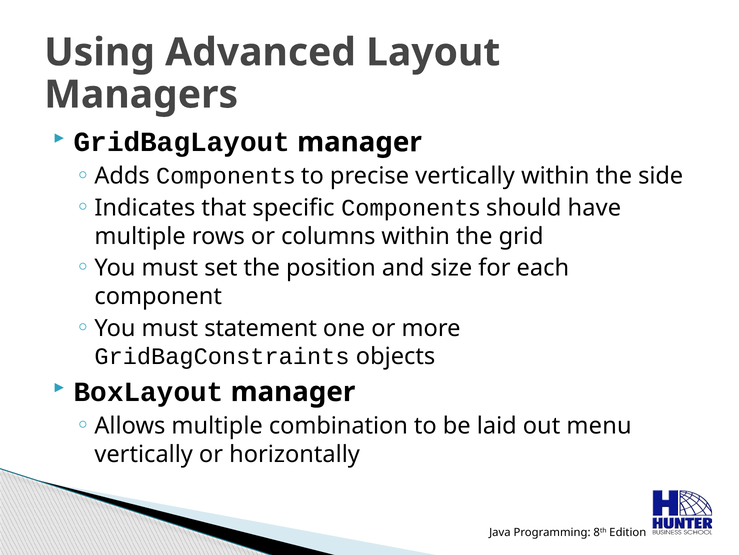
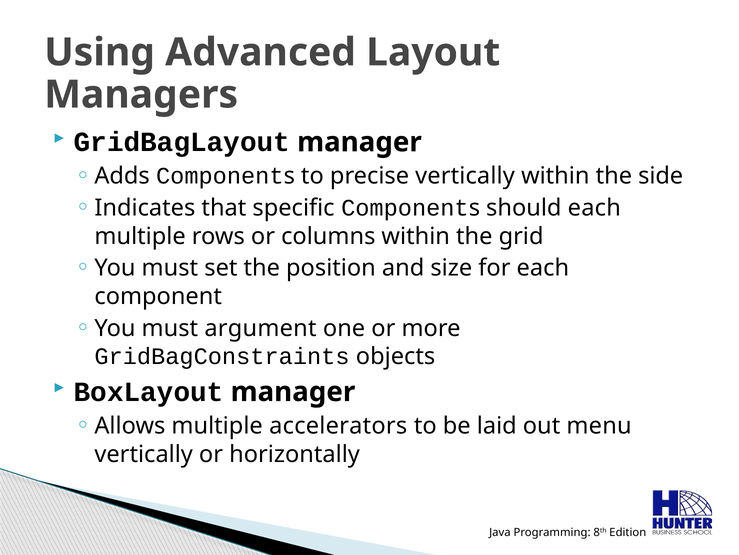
should have: have -> each
statement: statement -> argument
combination: combination -> accelerators
